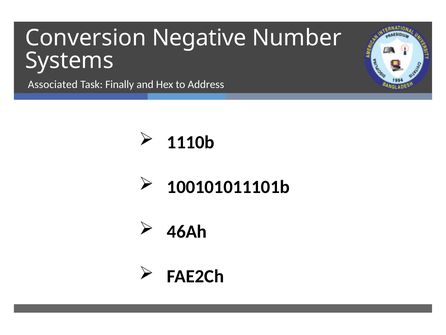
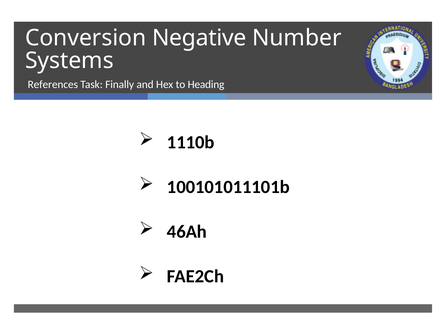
Associated: Associated -> References
Address: Address -> Heading
